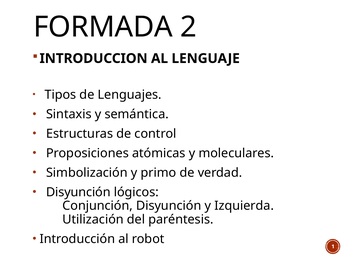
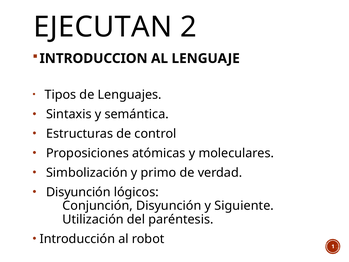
FORMADA: FORMADA -> EJECUTAN
Izquierda: Izquierda -> Siguiente
